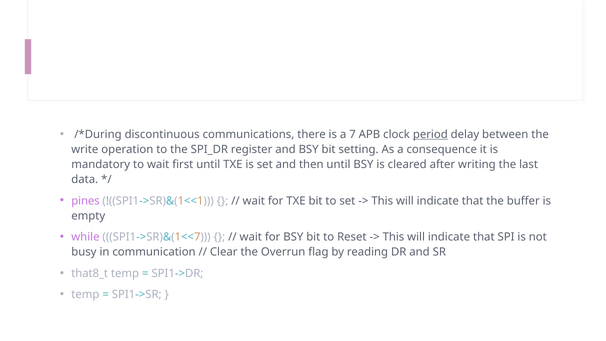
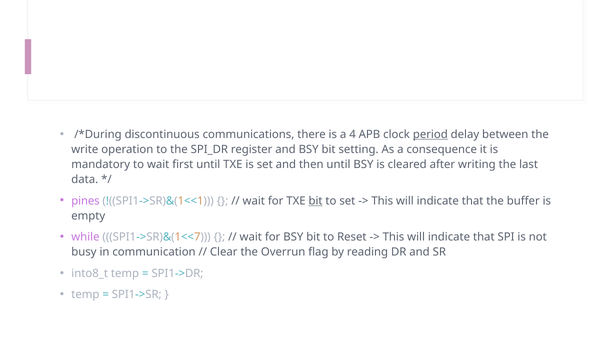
7: 7 -> 4
bit at (316, 201) underline: none -> present
that8_t: that8_t -> into8_t
